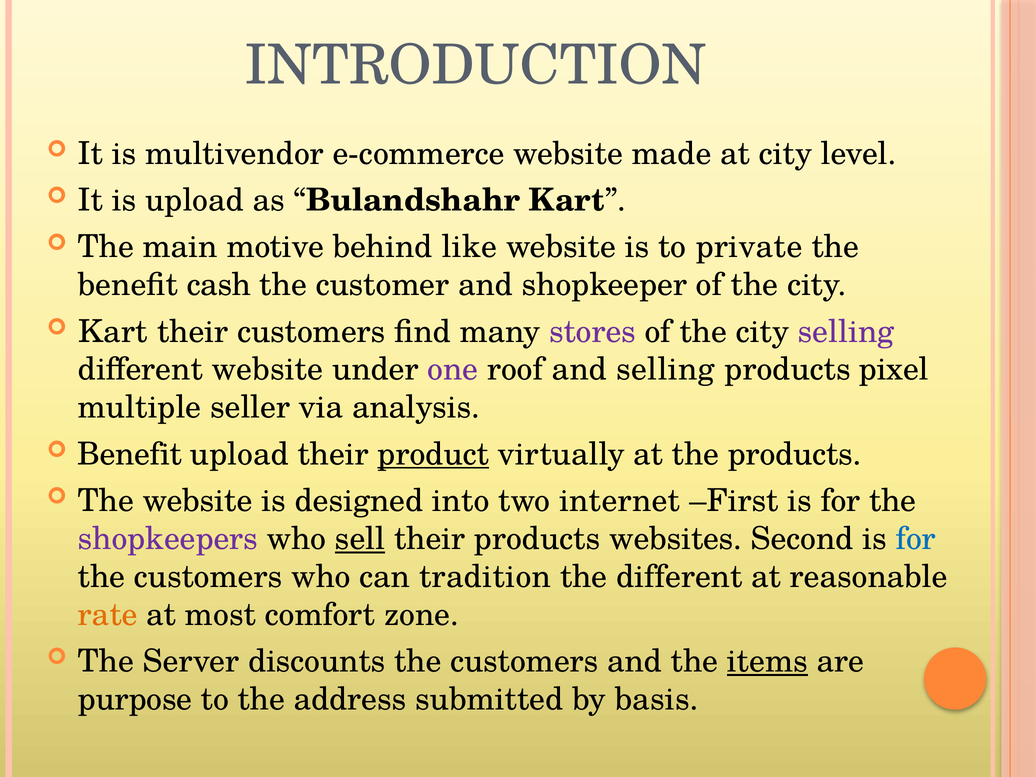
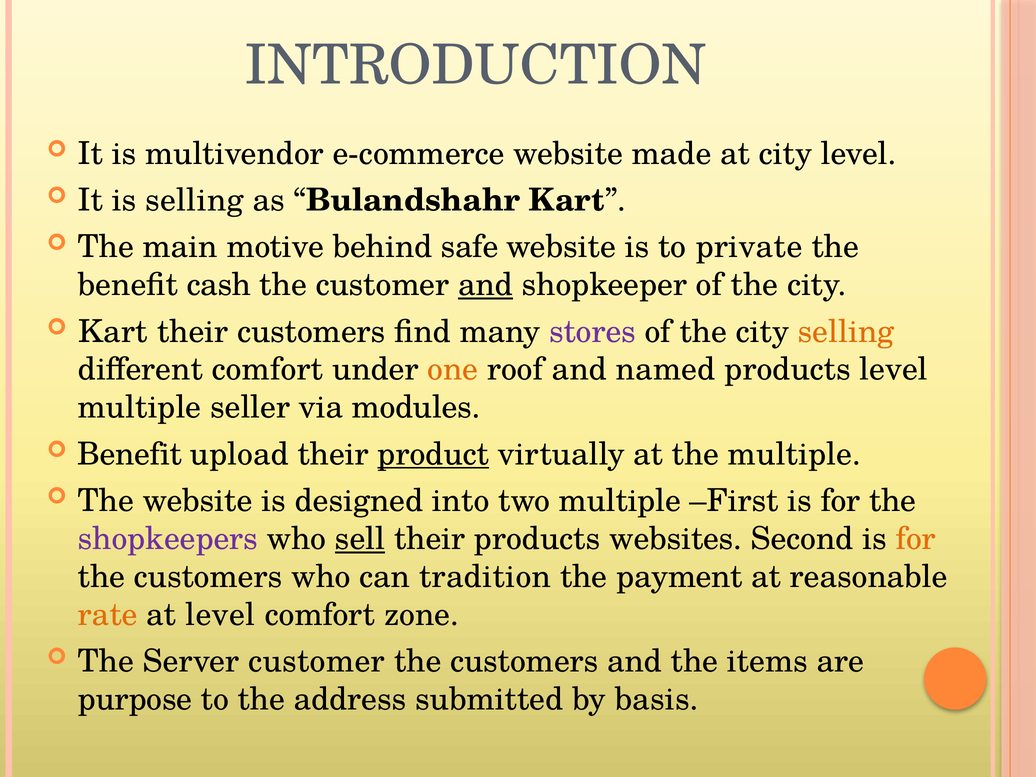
is upload: upload -> selling
like: like -> safe
and at (486, 285) underline: none -> present
selling at (846, 332) colour: purple -> orange
different website: website -> comfort
one colour: purple -> orange
and selling: selling -> named
products pixel: pixel -> level
analysis: analysis -> modules
the products: products -> multiple
two internet: internet -> multiple
for at (916, 539) colour: blue -> orange
the different: different -> payment
at most: most -> level
Server discounts: discounts -> customer
items underline: present -> none
